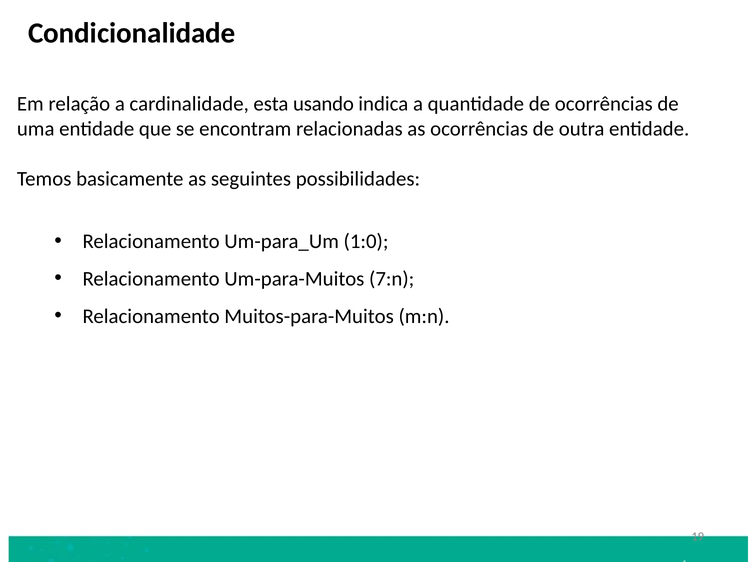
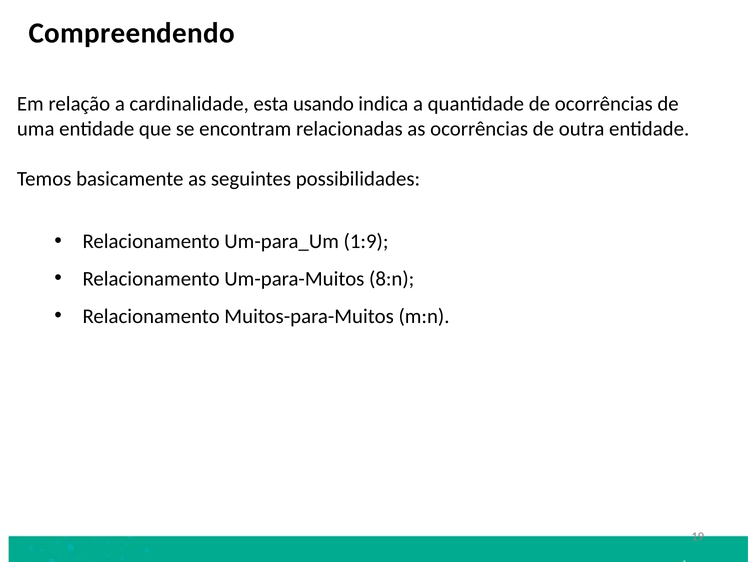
Condicionalidade: Condicionalidade -> Compreendendo
1:0: 1:0 -> 1:9
7:n: 7:n -> 8:n
